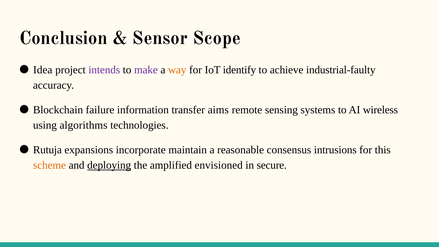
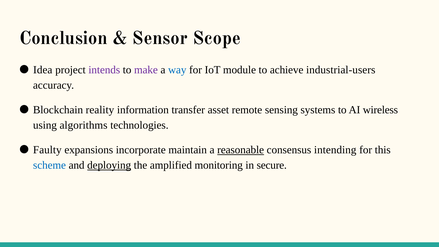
way colour: orange -> blue
identify: identify -> module
industrial-faulty: industrial-faulty -> industrial-users
failure: failure -> reality
aims: aims -> asset
Rutuja: Rutuja -> Faulty
reasonable underline: none -> present
intrusions: intrusions -> intending
scheme colour: orange -> blue
envisioned: envisioned -> monitoring
